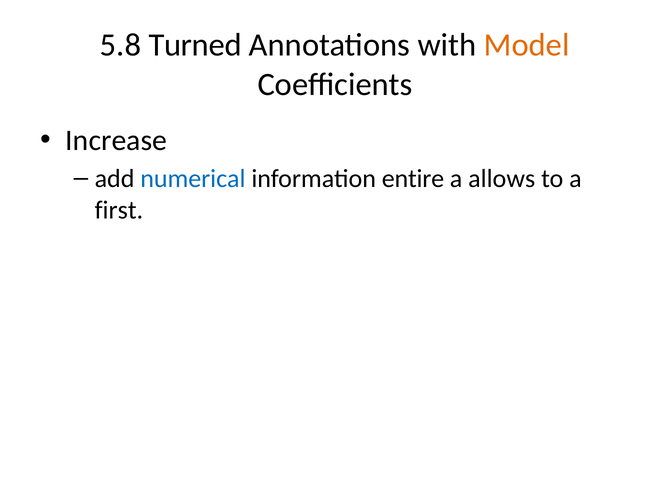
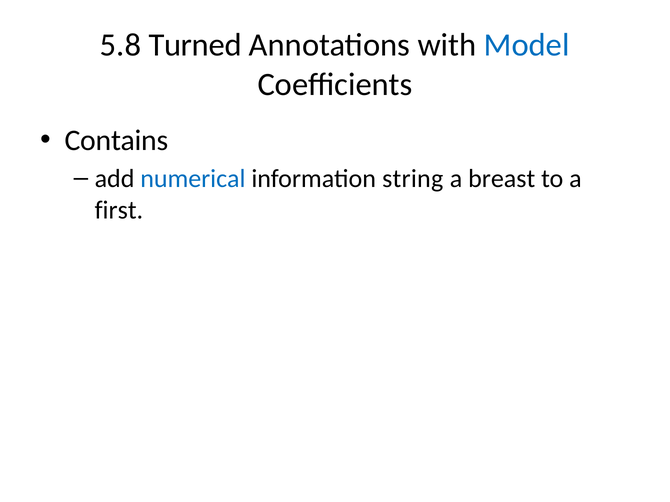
Model colour: orange -> blue
Increase: Increase -> Contains
entire: entire -> string
allows: allows -> breast
